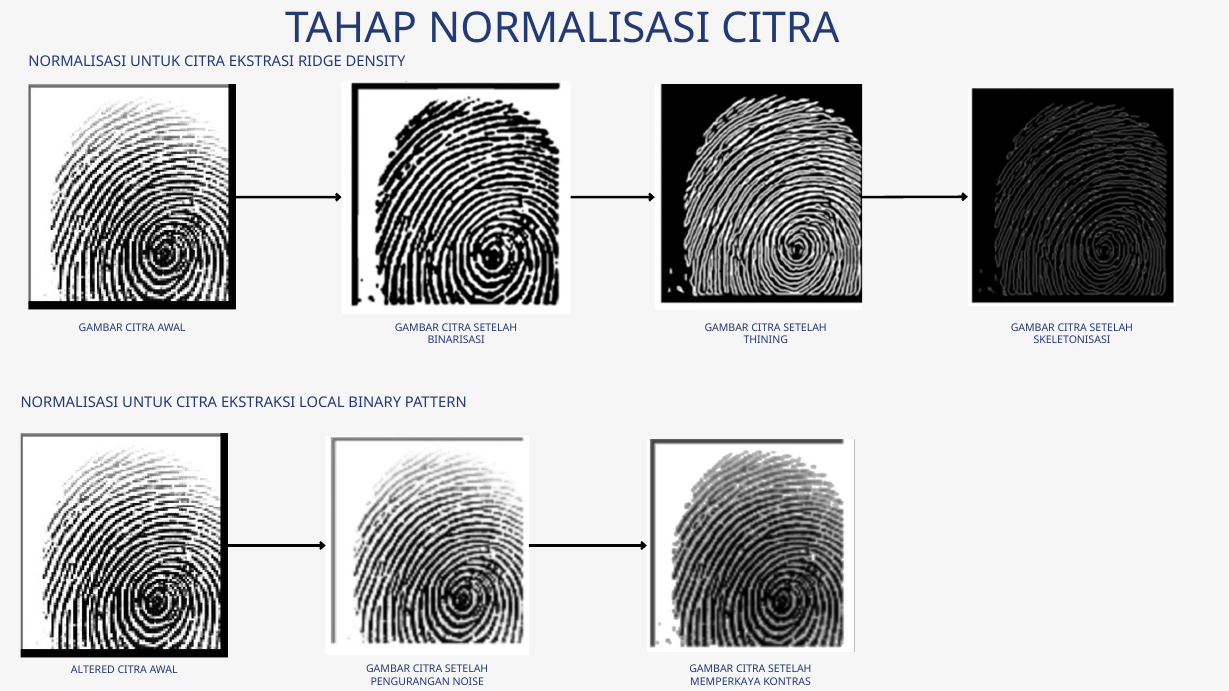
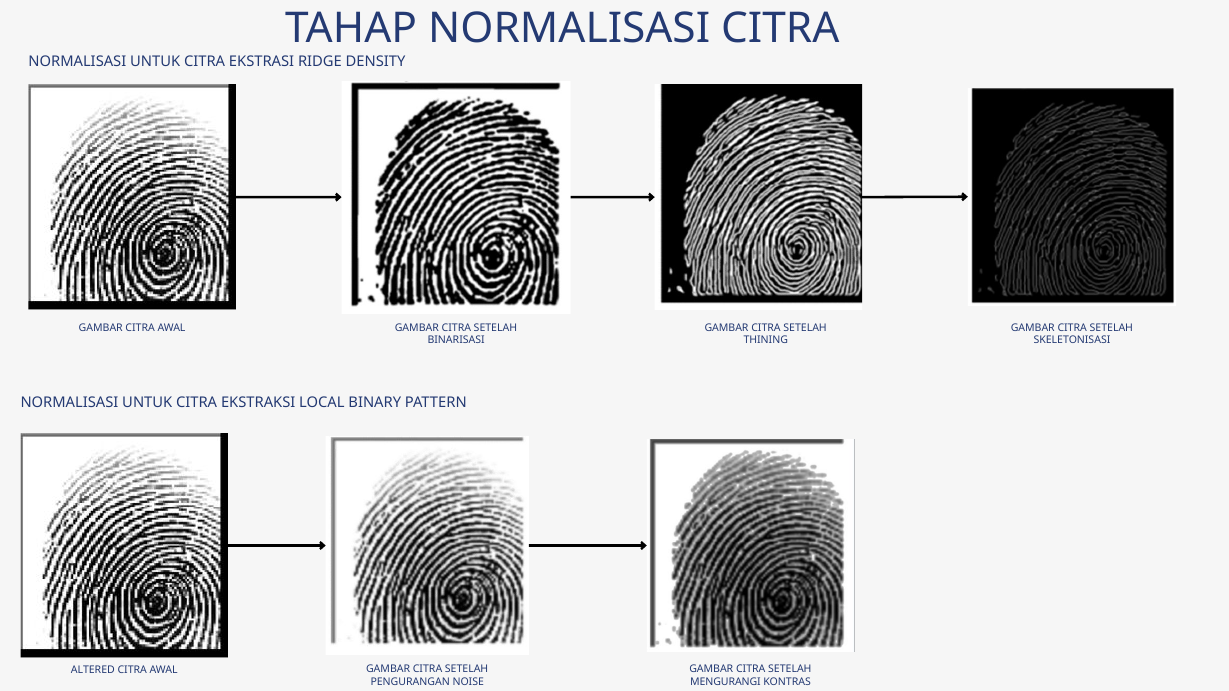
MEMPERKAYA: MEMPERKAYA -> MENGURANGI
